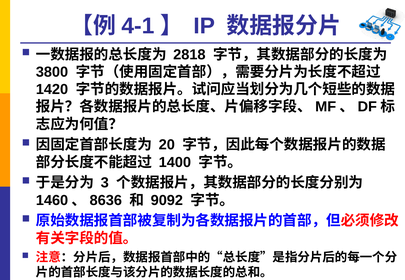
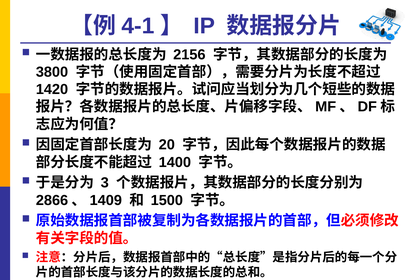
2818: 2818 -> 2156
1460: 1460 -> 2866
8636: 8636 -> 1409
9092: 9092 -> 1500
